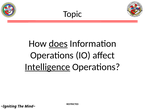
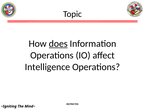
Intelligence underline: present -> none
